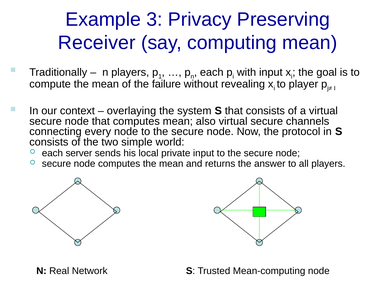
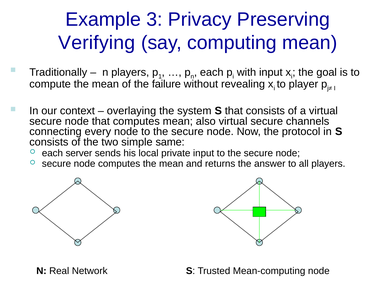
Receiver: Receiver -> Verifying
world: world -> same
